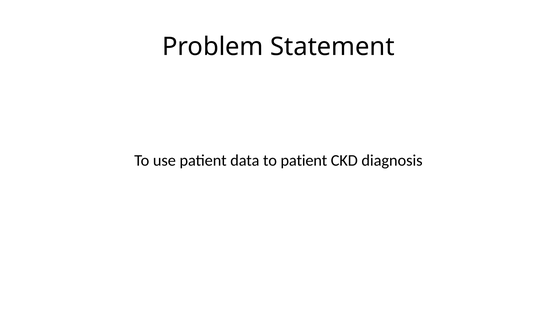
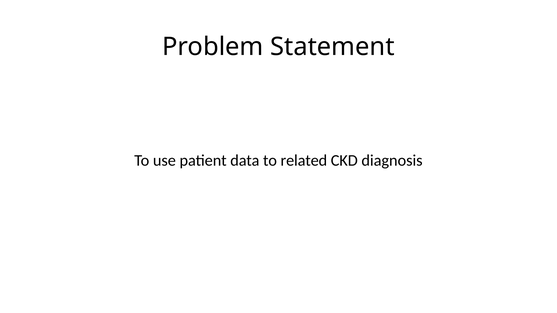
to patient: patient -> related
